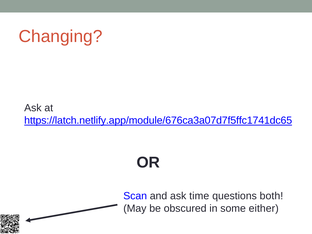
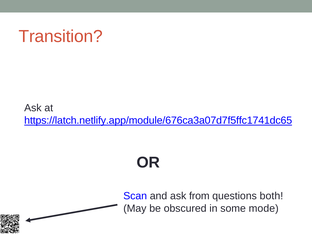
Changing: Changing -> Transition
time: time -> from
either: either -> mode
